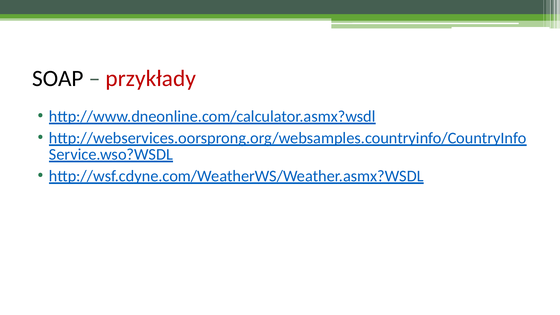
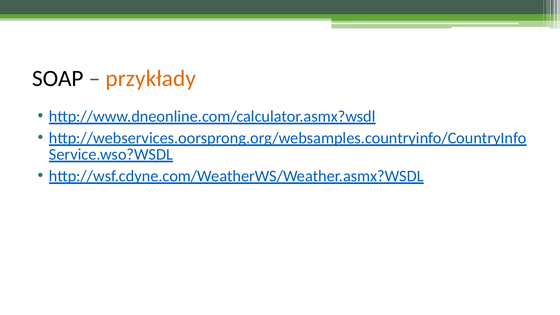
przykłady colour: red -> orange
